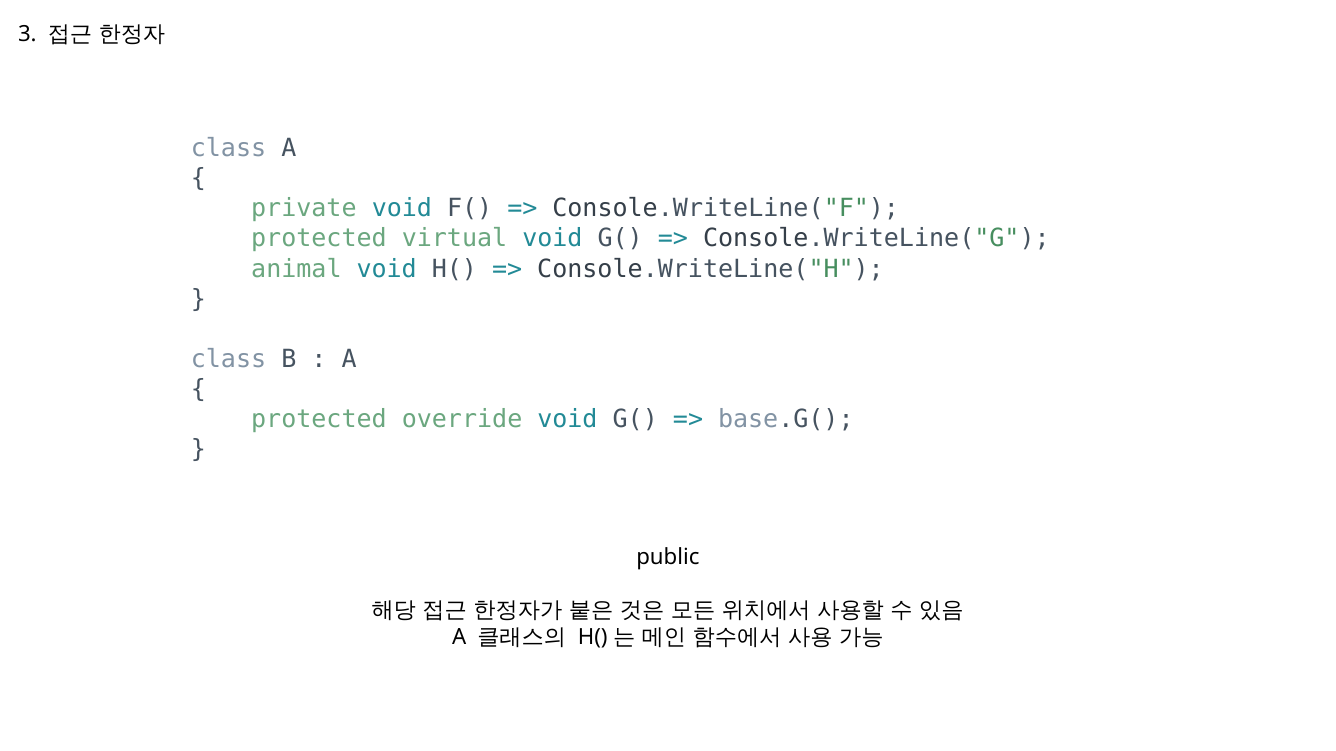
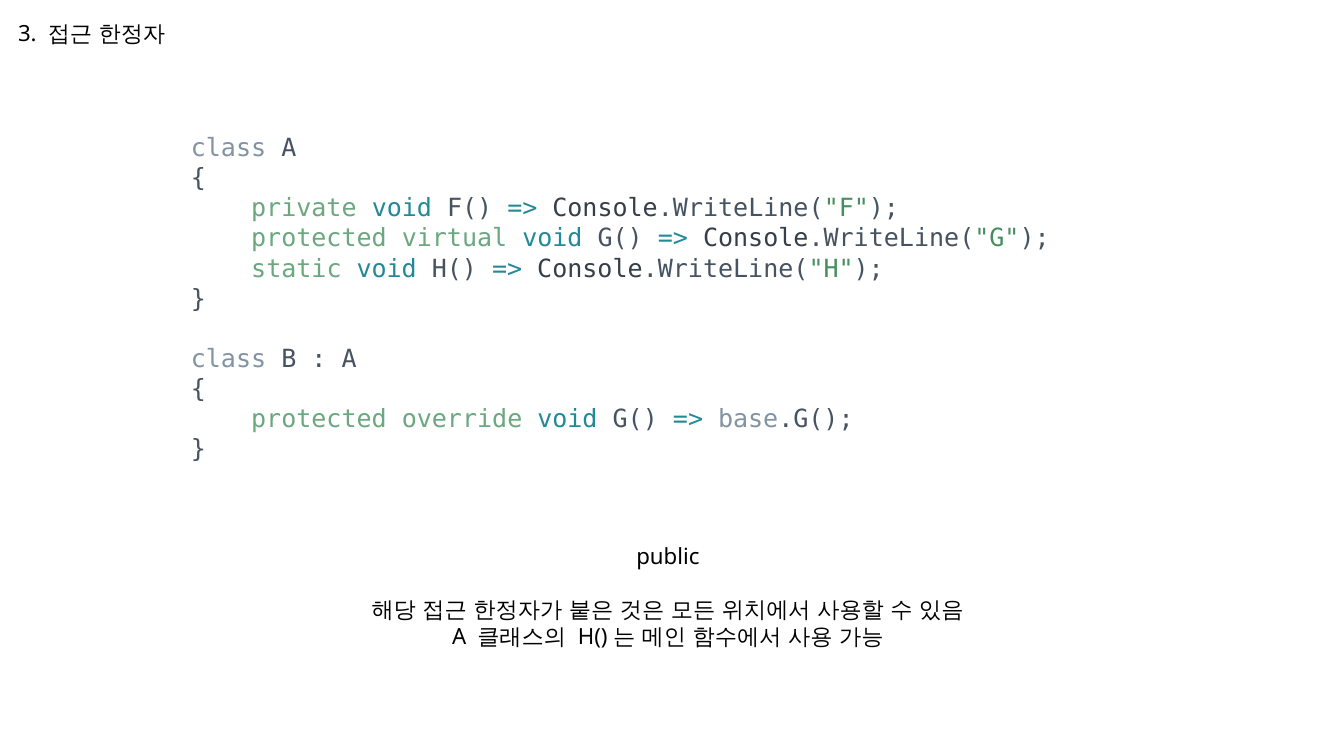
animal: animal -> static
